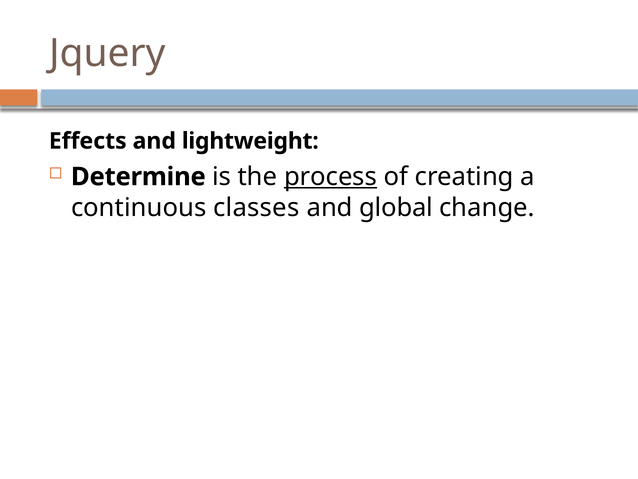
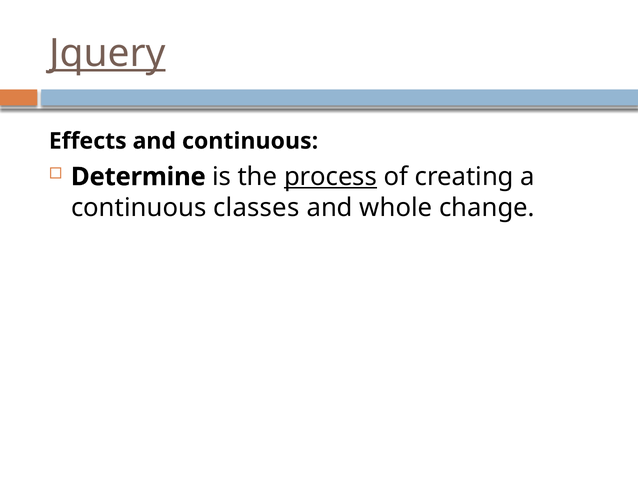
Jquery underline: none -> present
and lightweight: lightweight -> continuous
global: global -> whole
